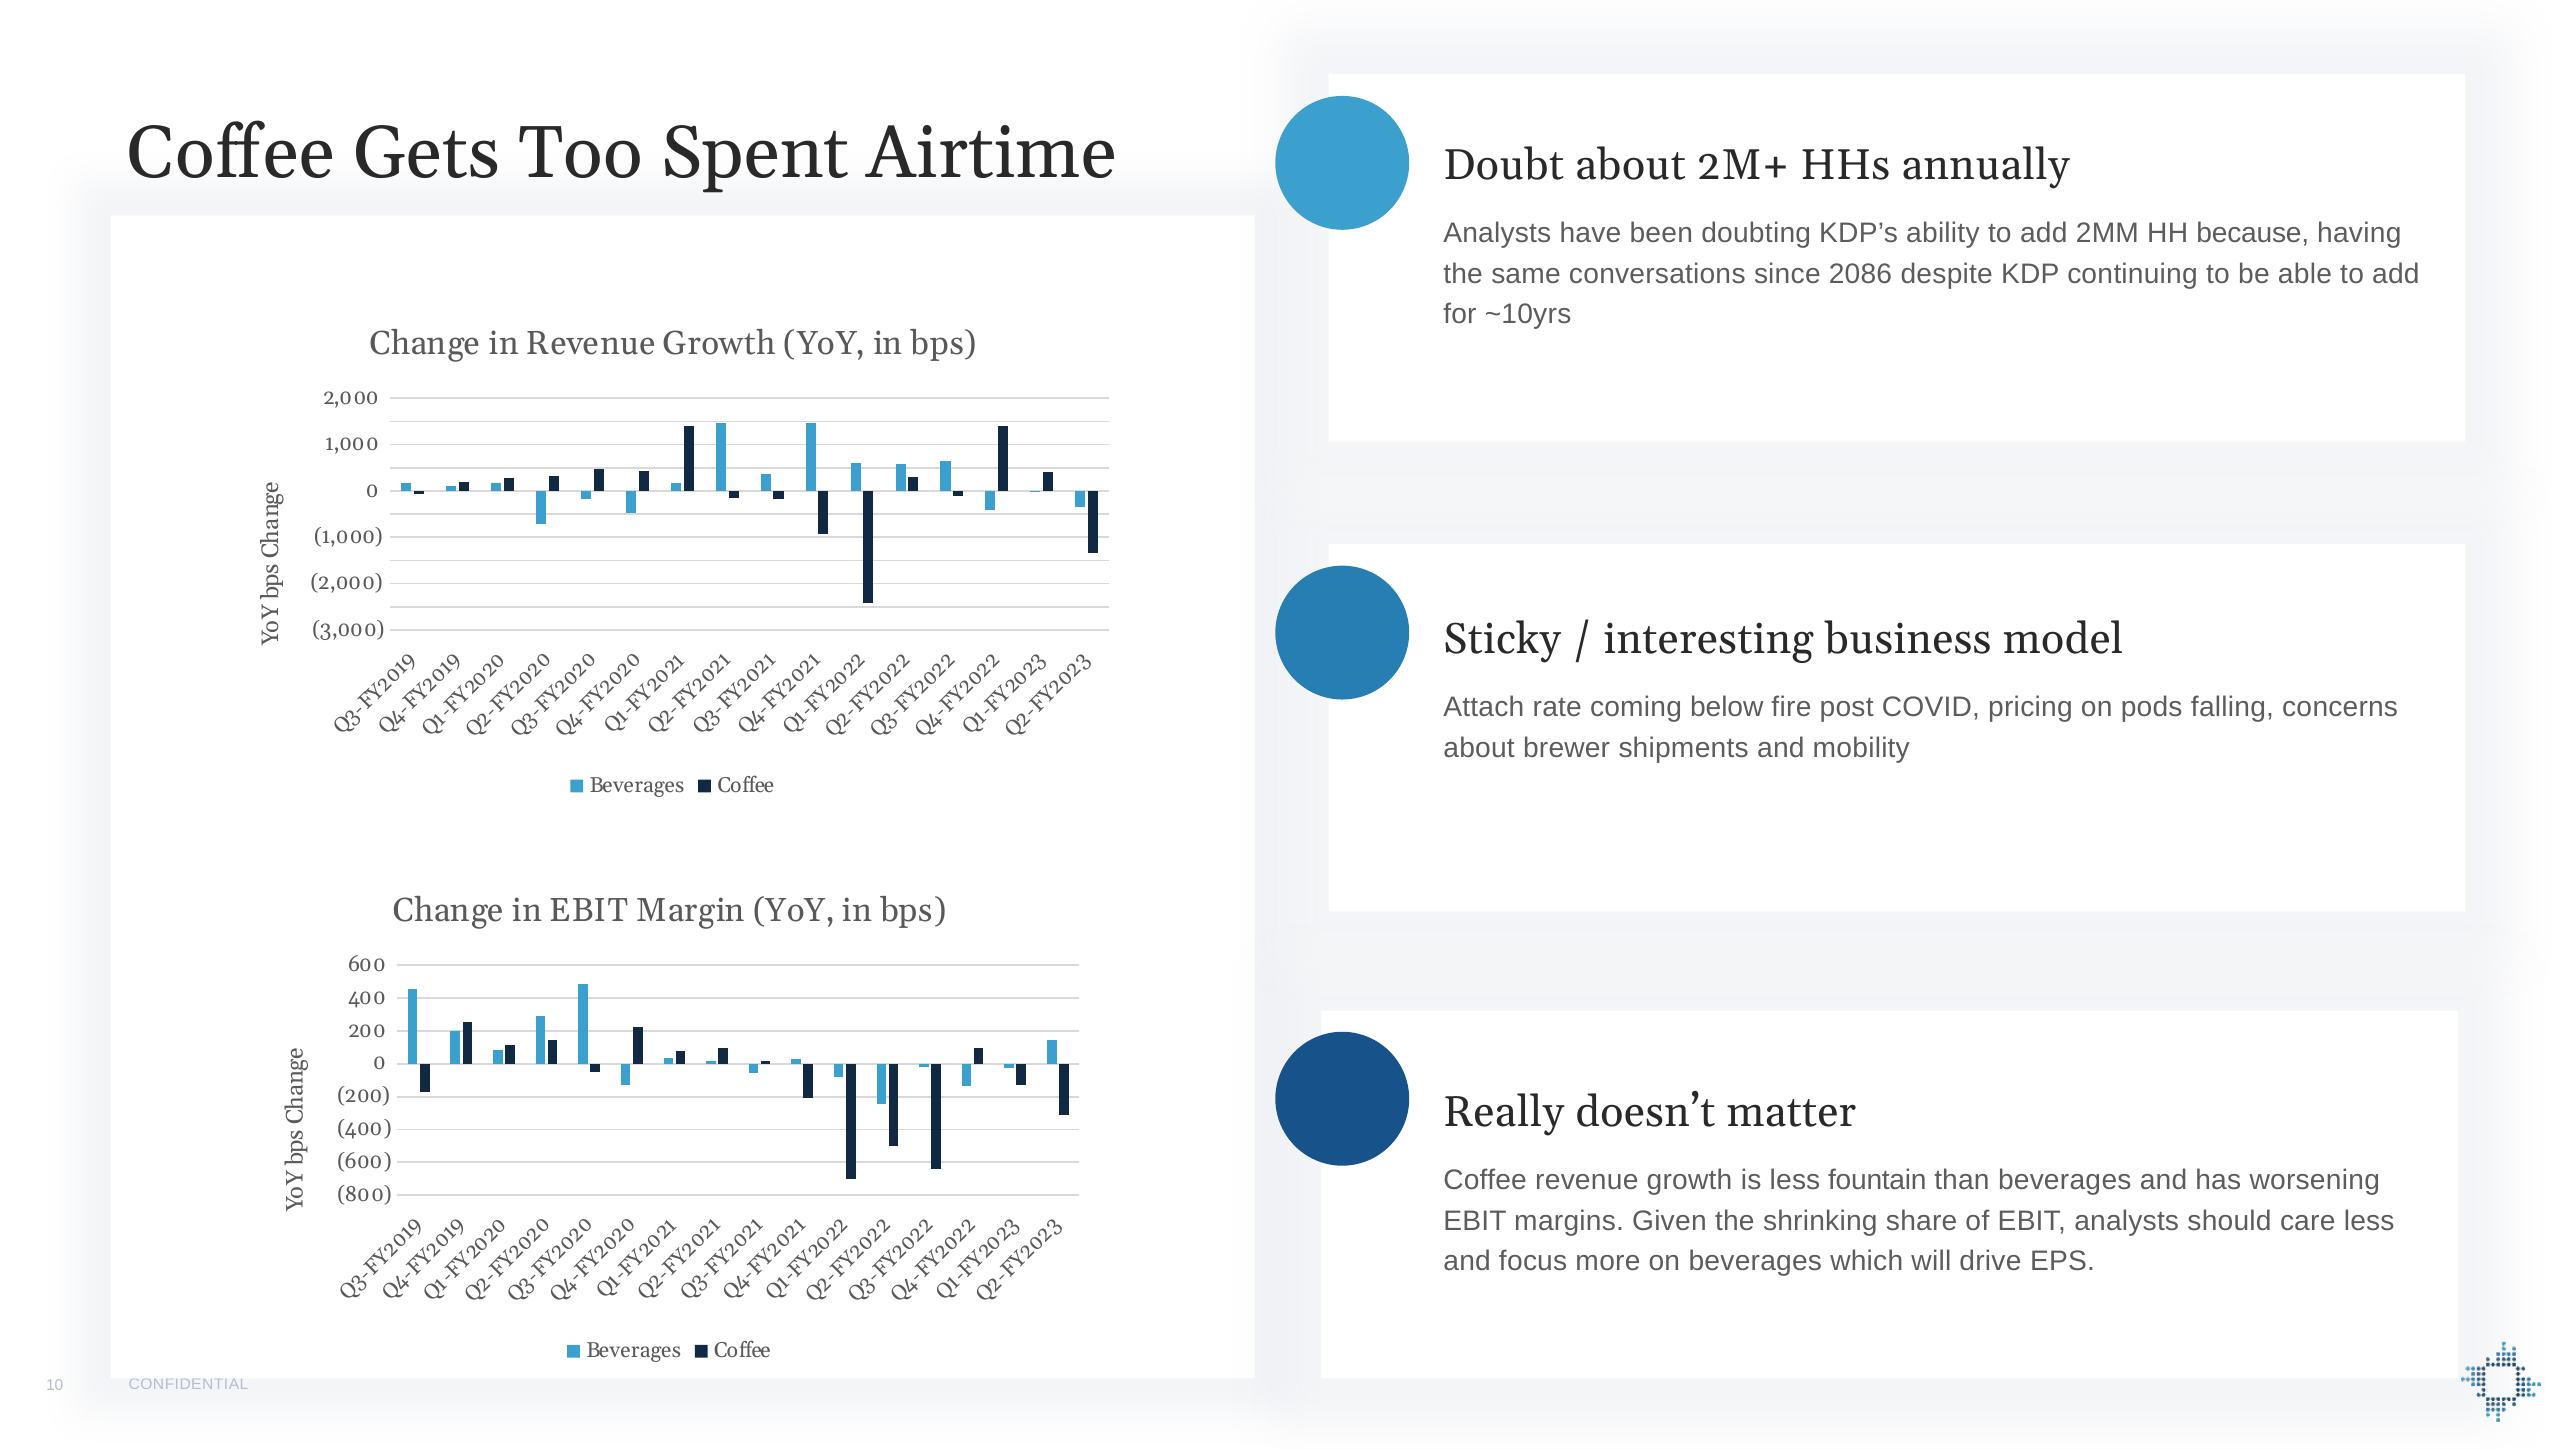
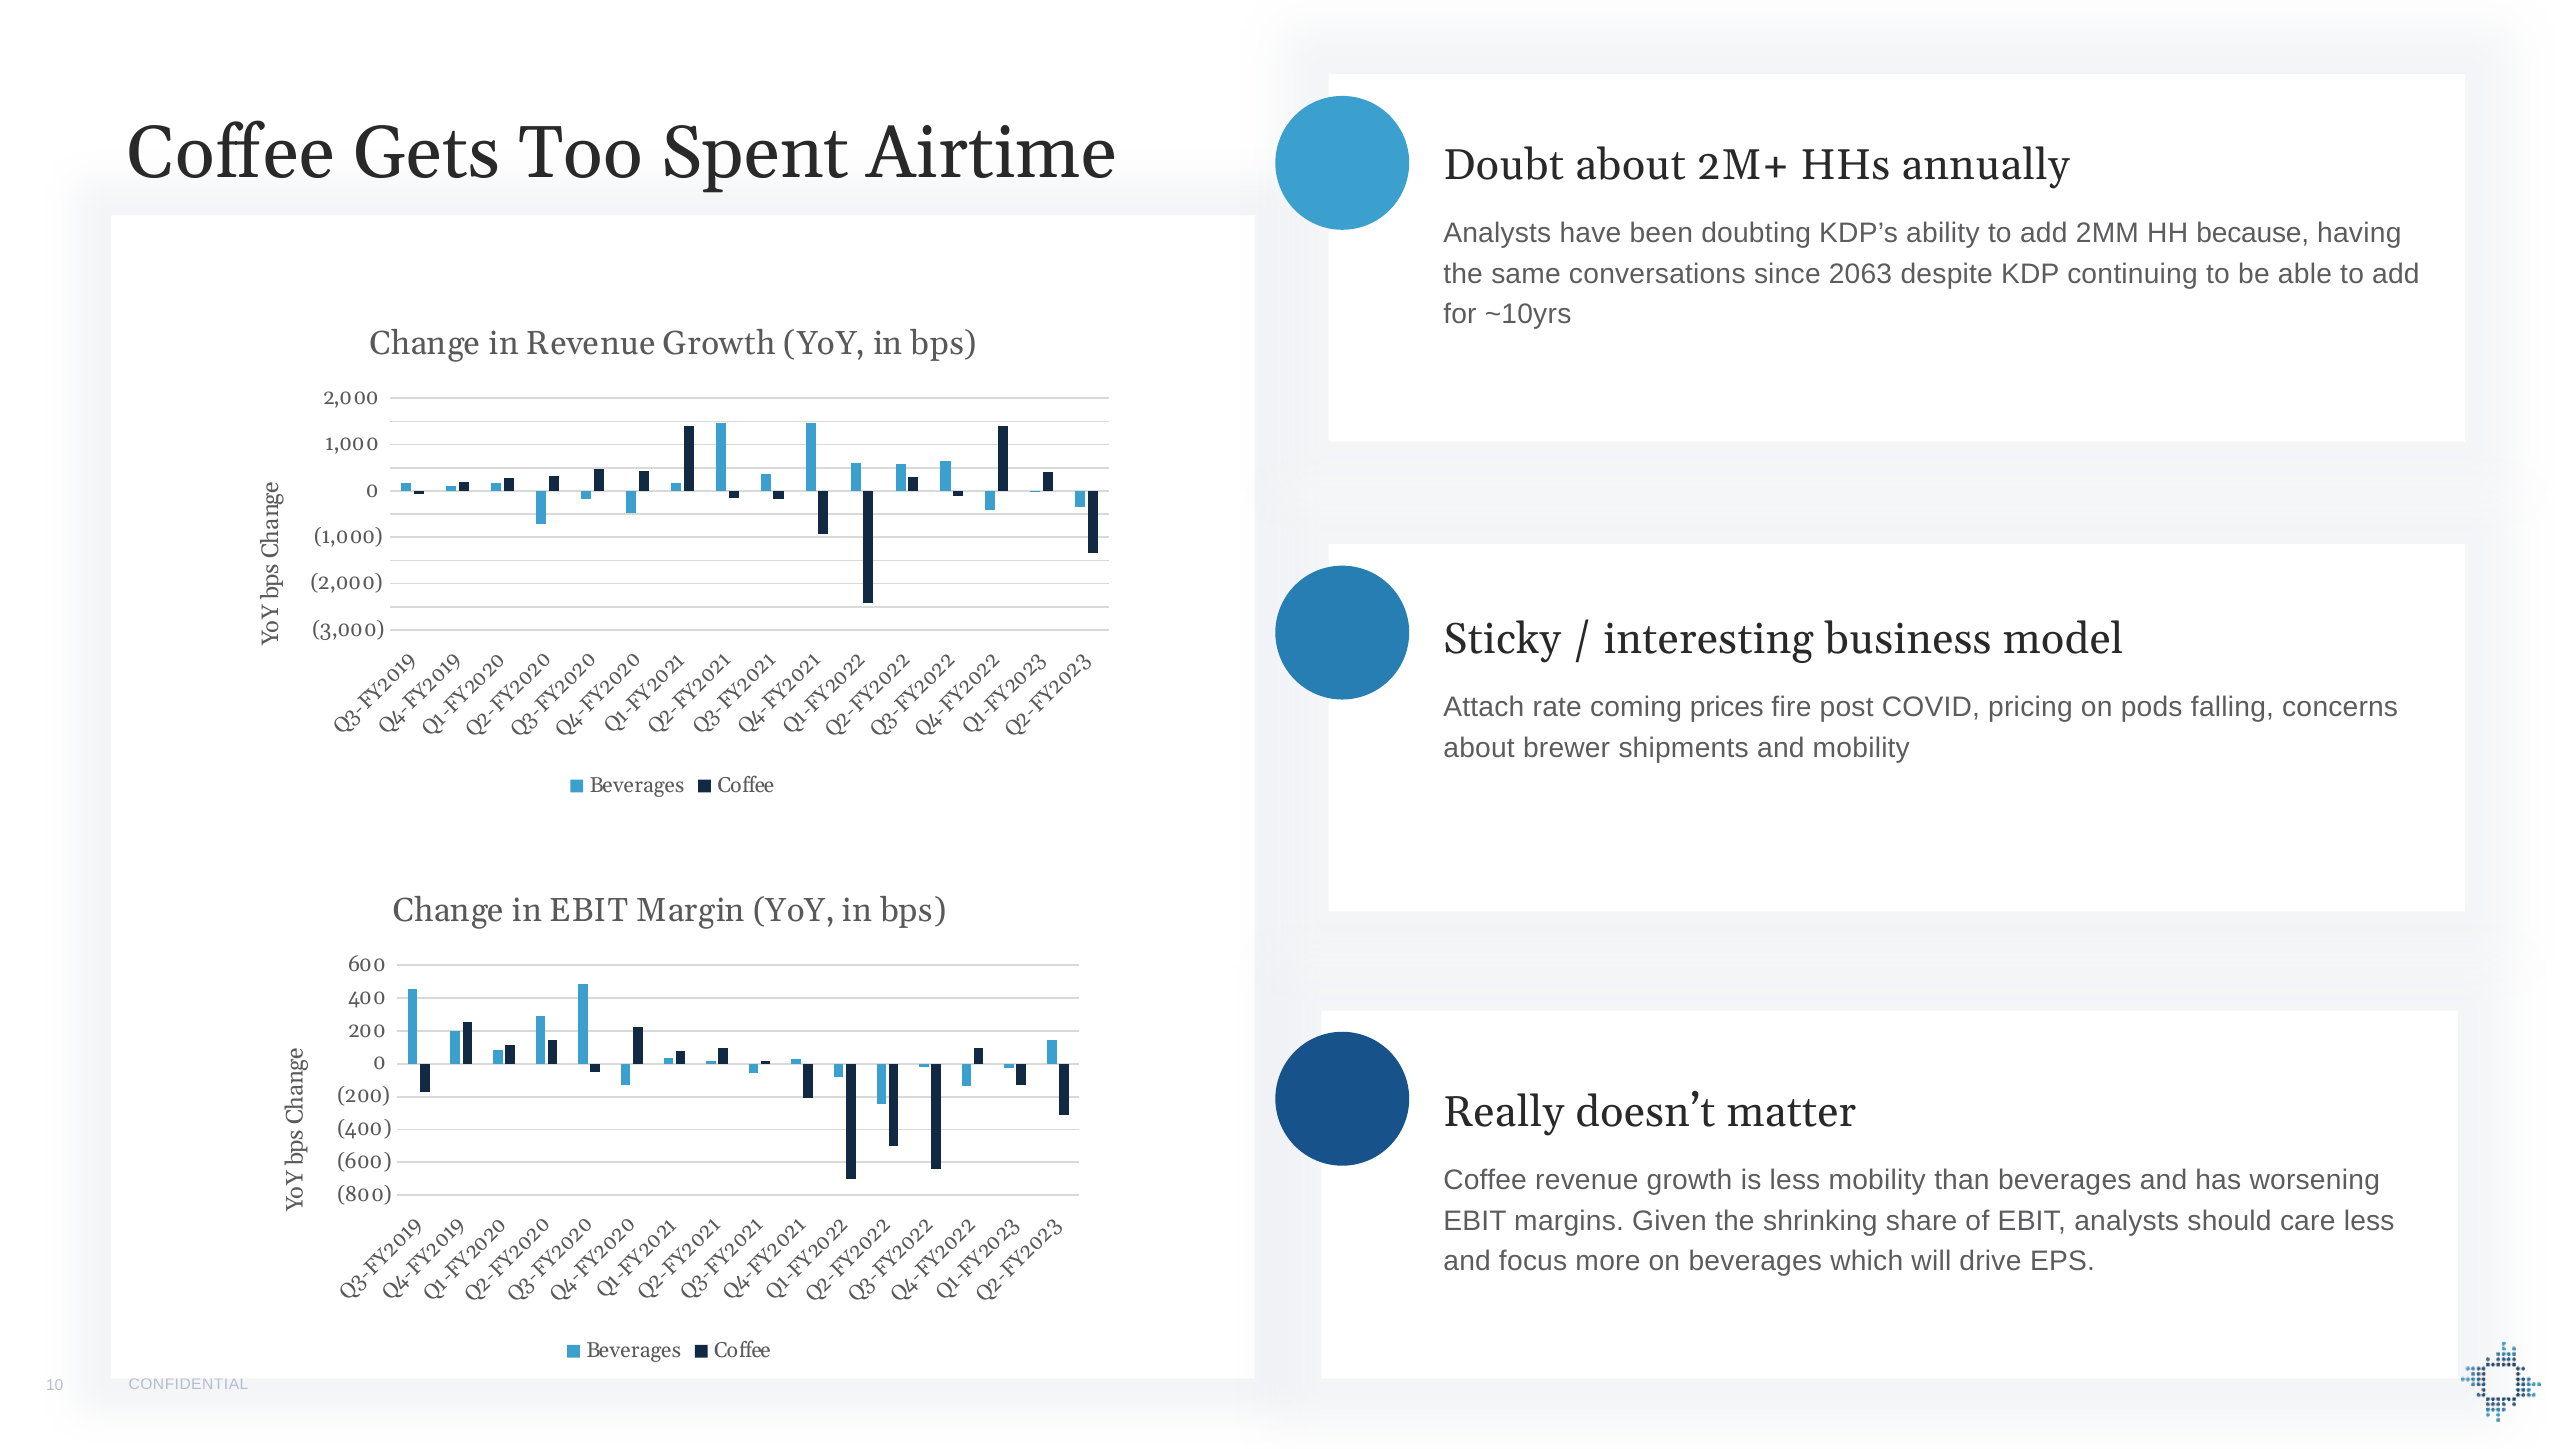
2086: 2086 -> 2063
below: below -> prices
less fountain: fountain -> mobility
